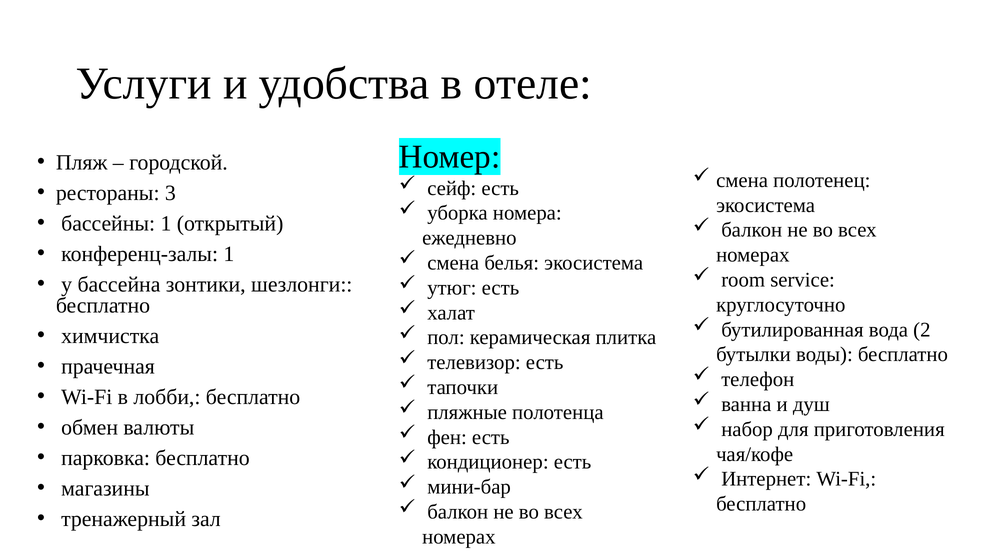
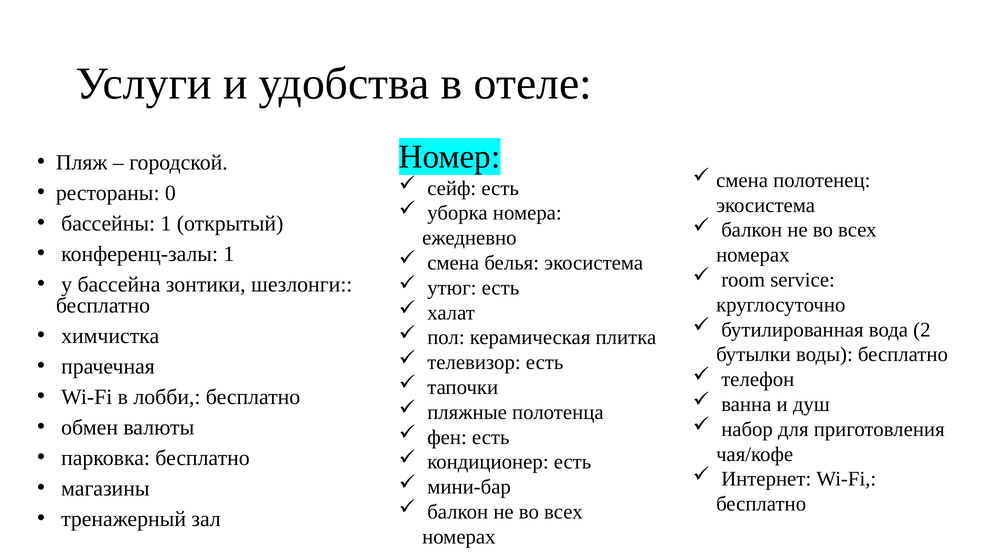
3: 3 -> 0
